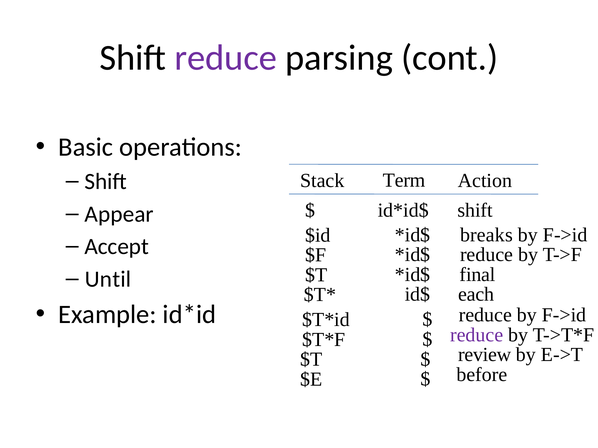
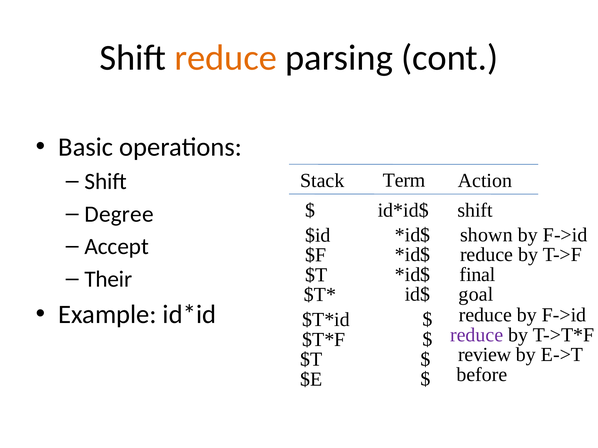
reduce at (226, 58) colour: purple -> orange
Appear: Appear -> Degree
breaks: breaks -> shown
Until: Until -> Their
each: each -> goal
